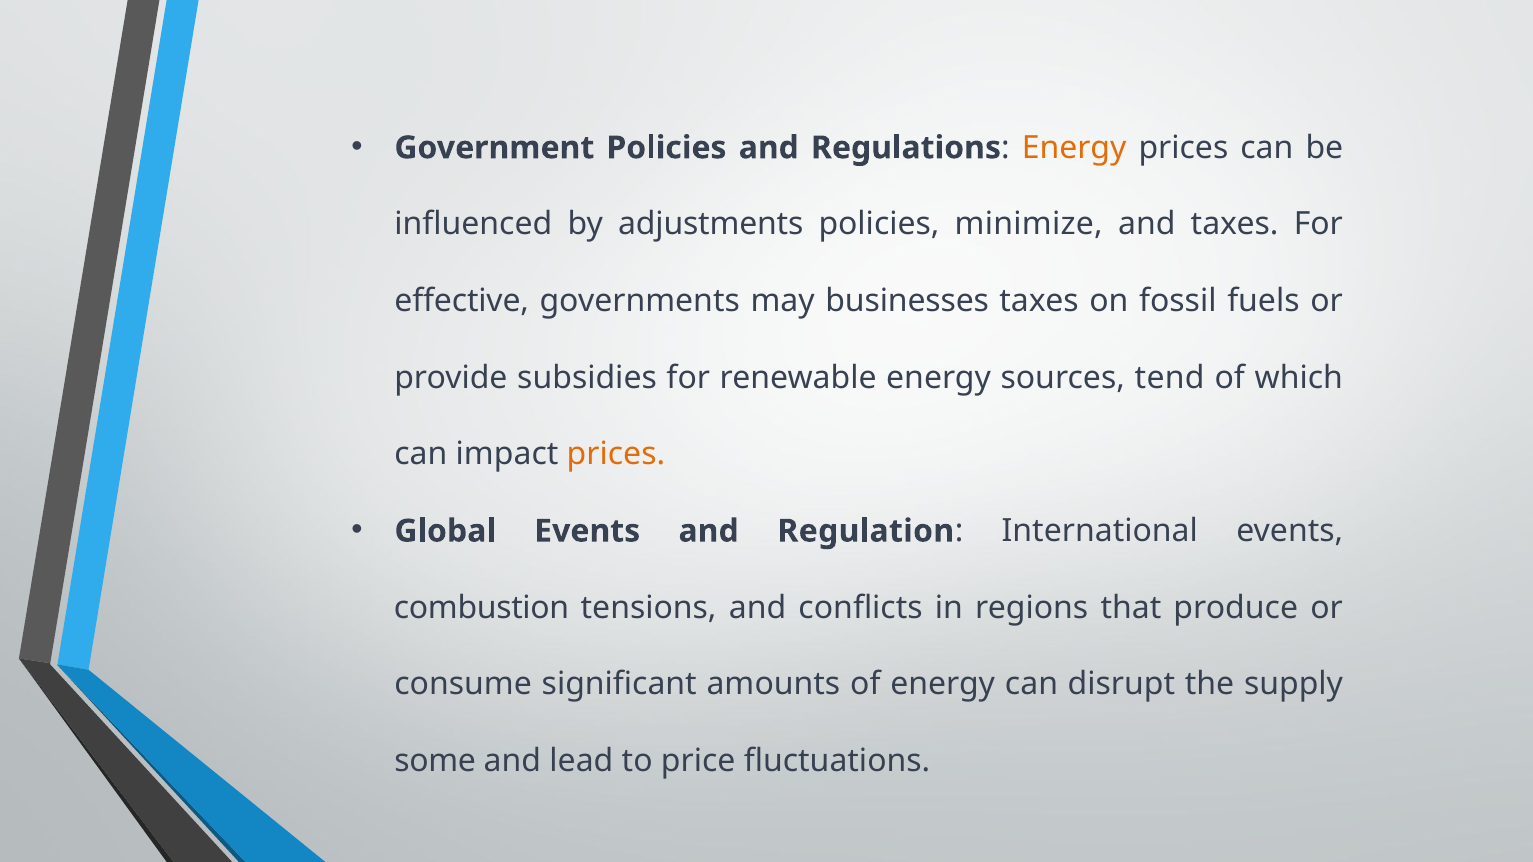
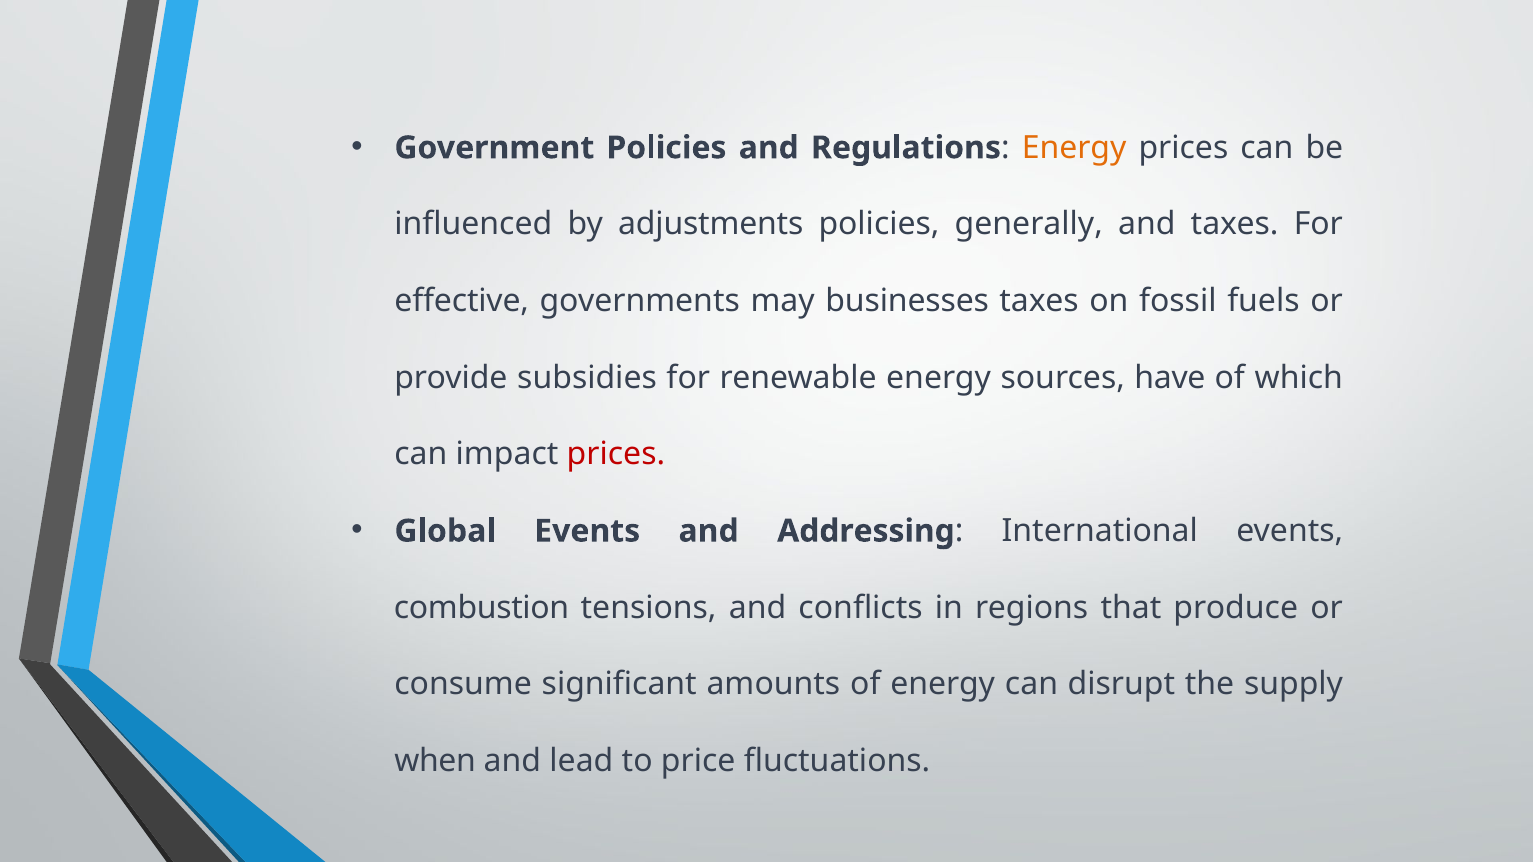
minimize: minimize -> generally
tend: tend -> have
prices at (616, 455) colour: orange -> red
Regulation: Regulation -> Addressing
some: some -> when
